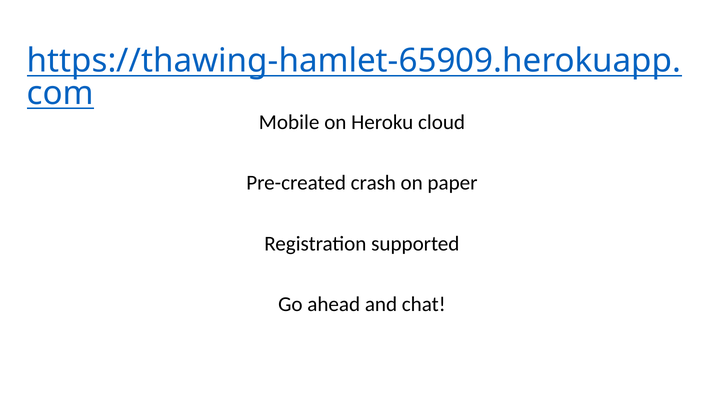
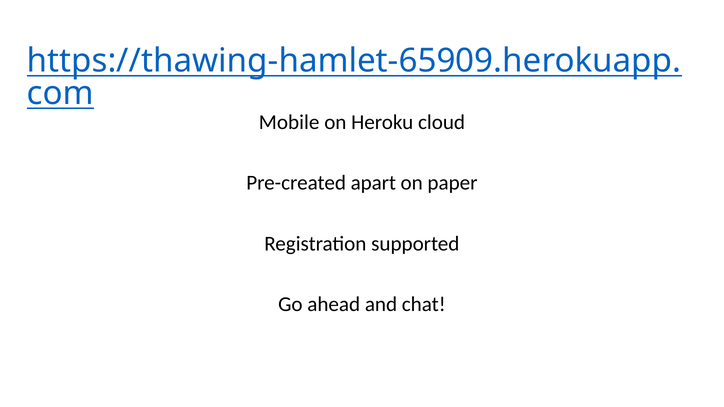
crash: crash -> apart
